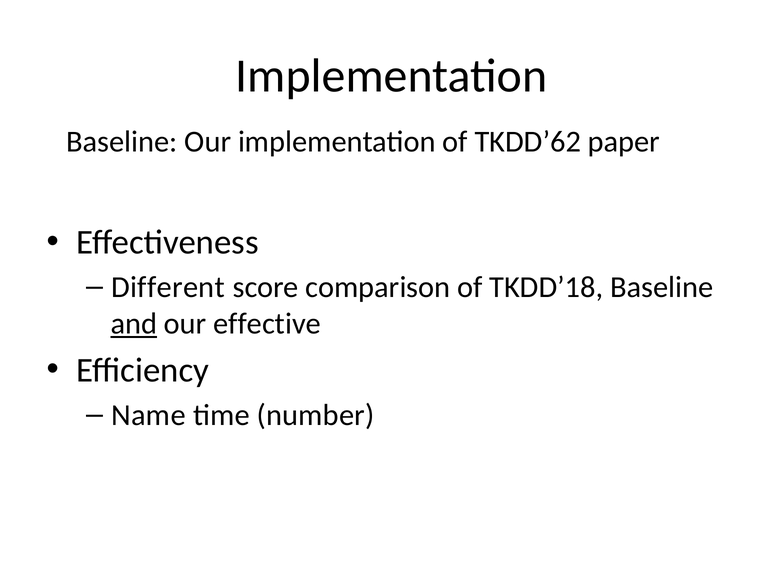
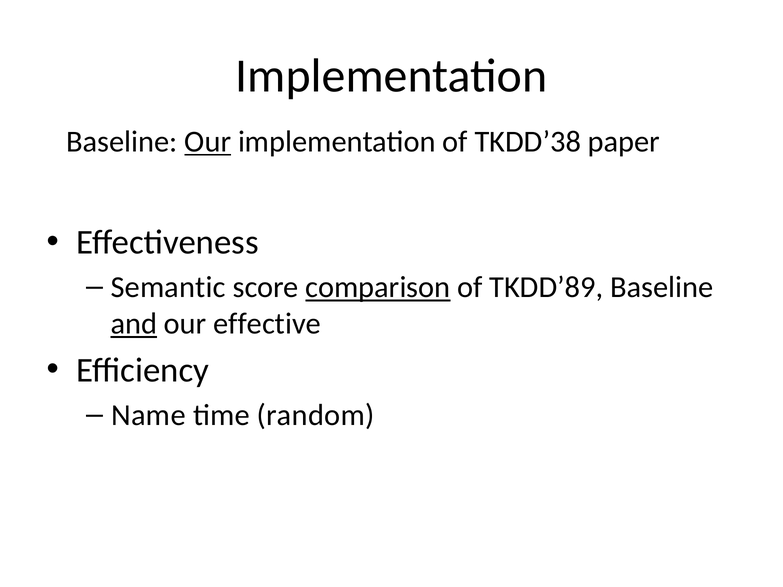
Our at (208, 142) underline: none -> present
TKDD’62: TKDD’62 -> TKDD’38
Different: Different -> Semantic
comparison underline: none -> present
TKDD’18: TKDD’18 -> TKDD’89
number: number -> random
